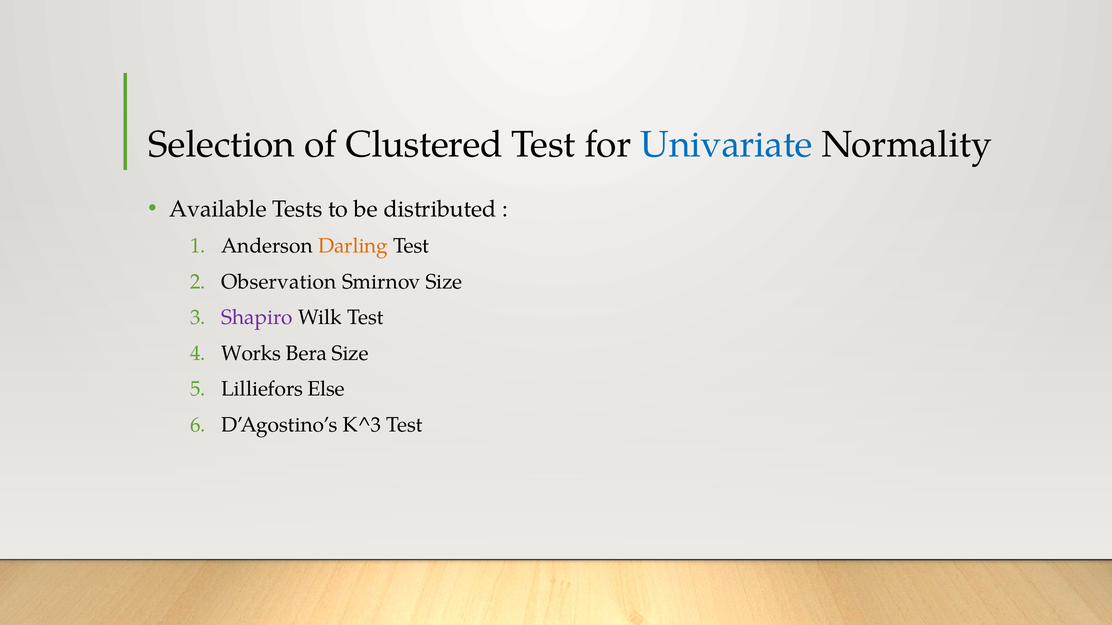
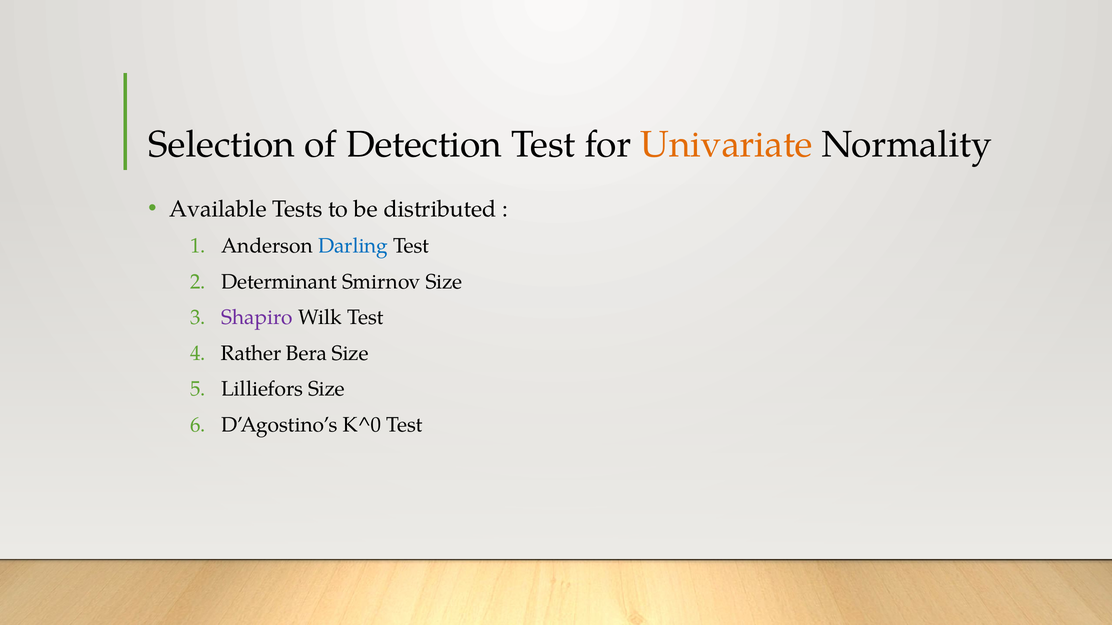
Clustered: Clustered -> Detection
Univariate colour: blue -> orange
Darling colour: orange -> blue
Observation: Observation -> Determinant
Works: Works -> Rather
Lilliefors Else: Else -> Size
K^3: K^3 -> K^0
